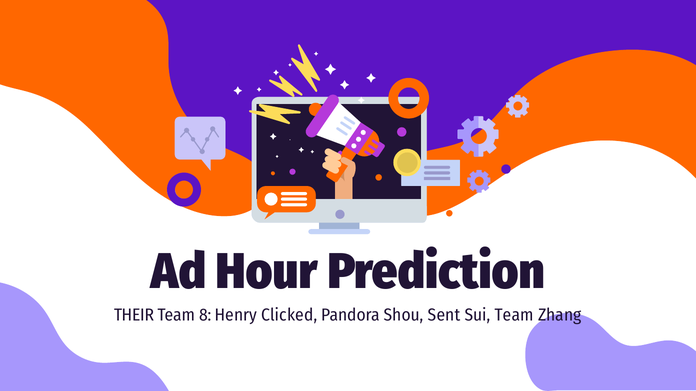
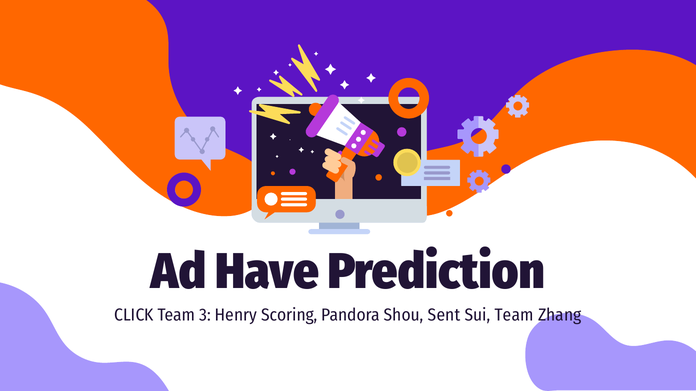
Hour: Hour -> Have
THEIR: THEIR -> CLICK
8: 8 -> 3
Clicked: Clicked -> Scoring
